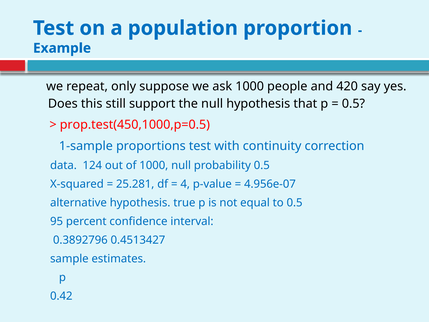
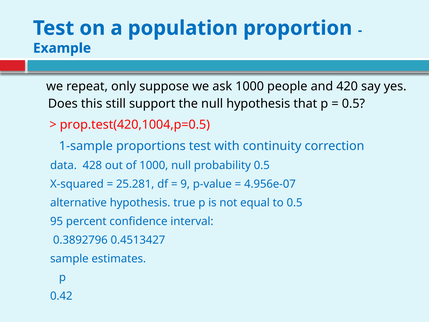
prop.test(450,1000,p=0.5: prop.test(450,1000,p=0.5 -> prop.test(420,1004,p=0.5
124: 124 -> 428
4: 4 -> 9
